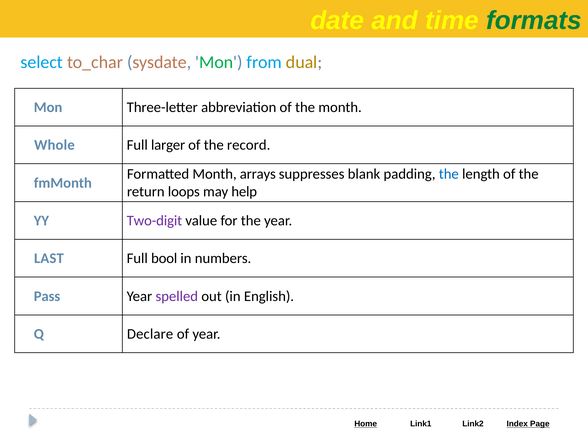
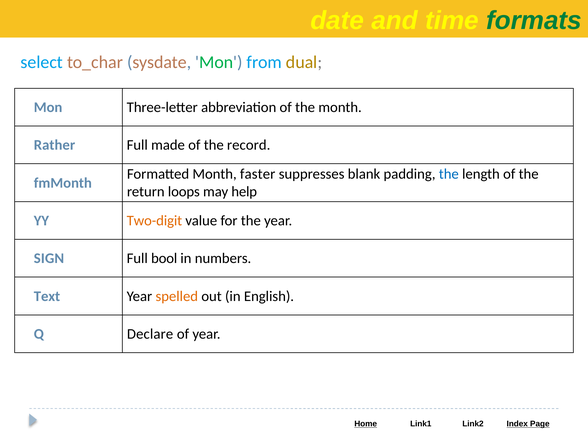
Whole: Whole -> Rather
larger: larger -> made
arrays: arrays -> faster
Two-digit colour: purple -> orange
LAST: LAST -> SIGN
Pass: Pass -> Text
spelled colour: purple -> orange
